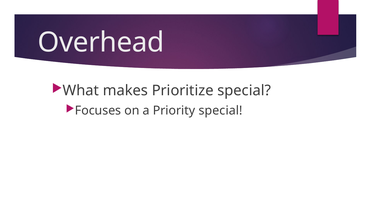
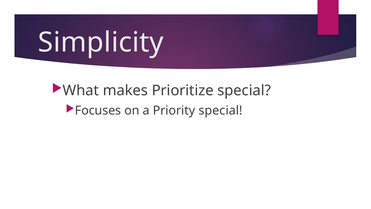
Overhead: Overhead -> Simplicity
